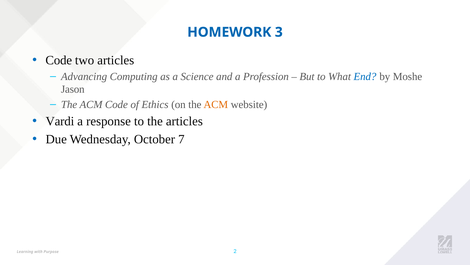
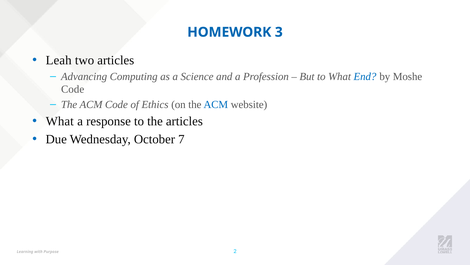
Code at (59, 60): Code -> Leah
Jason at (73, 89): Jason -> Code
ACM at (216, 105) colour: orange -> blue
Vardi at (60, 121): Vardi -> What
